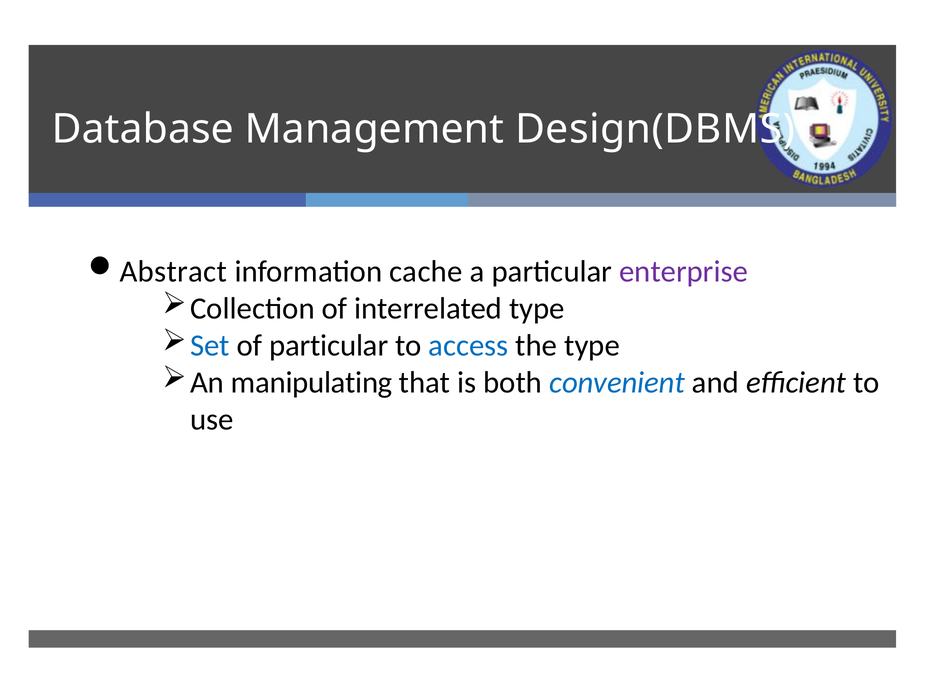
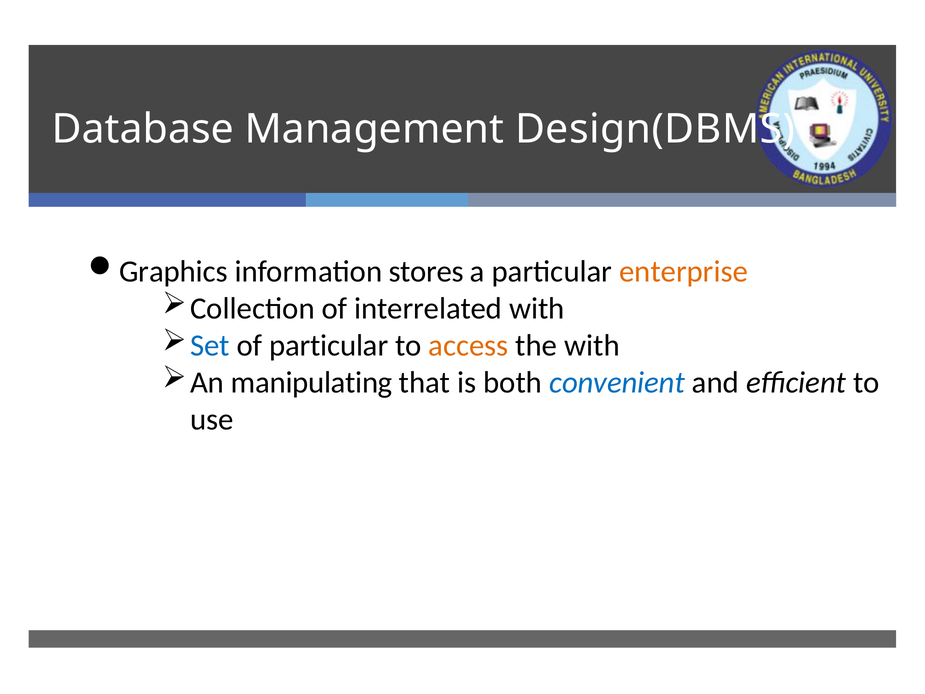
Abstract: Abstract -> Graphics
cache: cache -> stores
enterprise colour: purple -> orange
interrelated type: type -> with
access colour: blue -> orange
the type: type -> with
